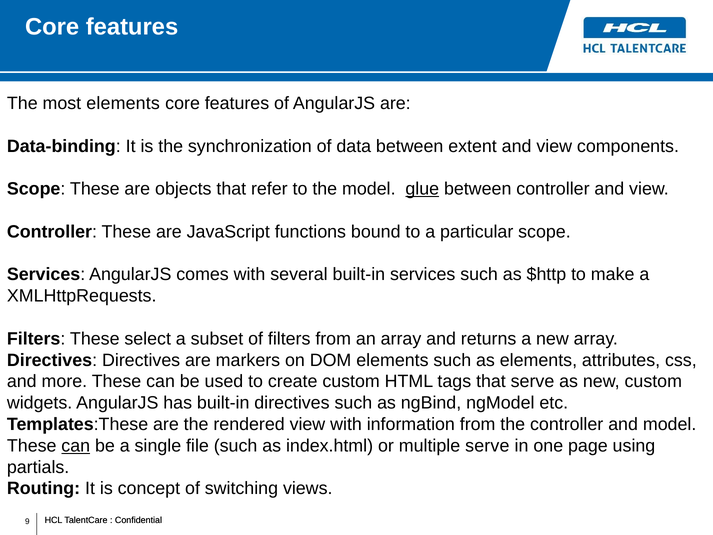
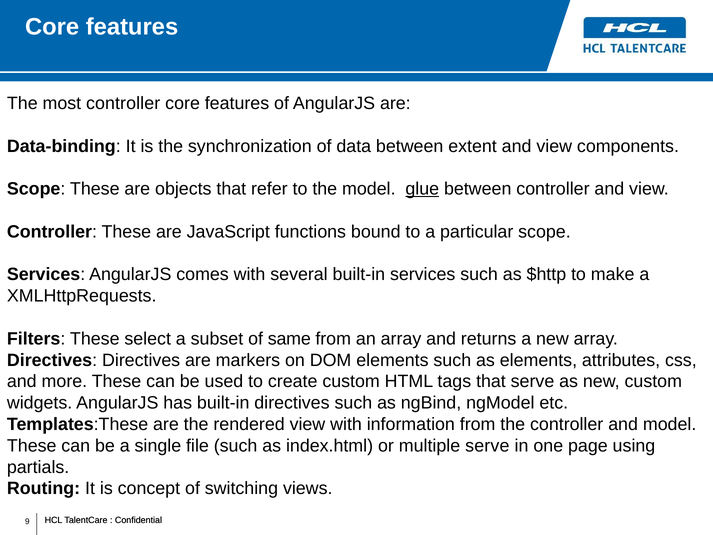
most elements: elements -> controller
of filters: filters -> same
can at (76, 446) underline: present -> none
